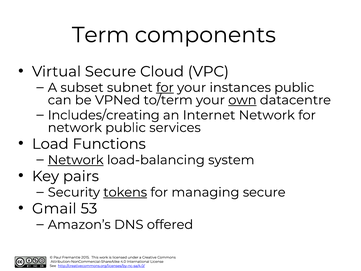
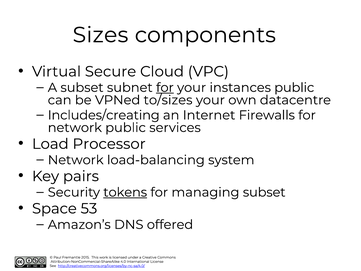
Term: Term -> Sizes
to/term: to/term -> to/sizes
own underline: present -> none
Internet Network: Network -> Firewalls
Functions: Functions -> Processor
Network at (76, 160) underline: present -> none
managing secure: secure -> subset
Gmail: Gmail -> Space
